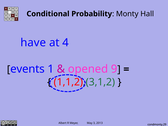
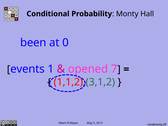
have: have -> been
4: 4 -> 0
9: 9 -> 7
